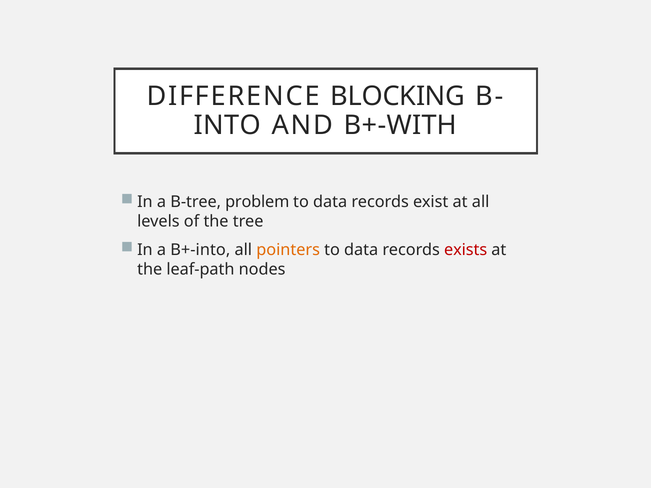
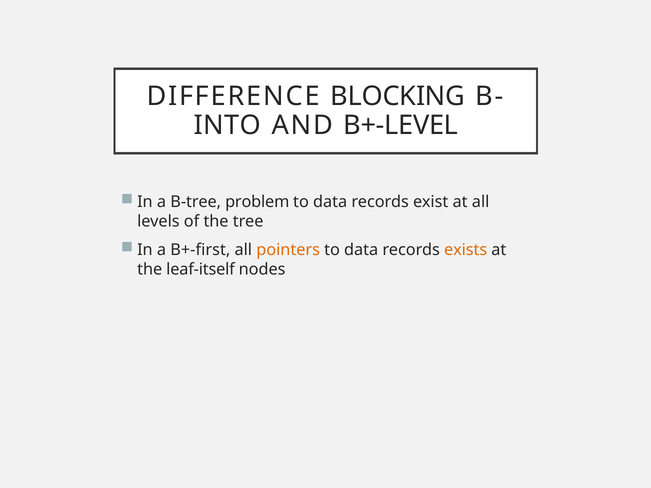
B+-WITH: B+-WITH -> B+-LEVEL
B+-into: B+-into -> B+-first
exists colour: red -> orange
leaf-path: leaf-path -> leaf-itself
